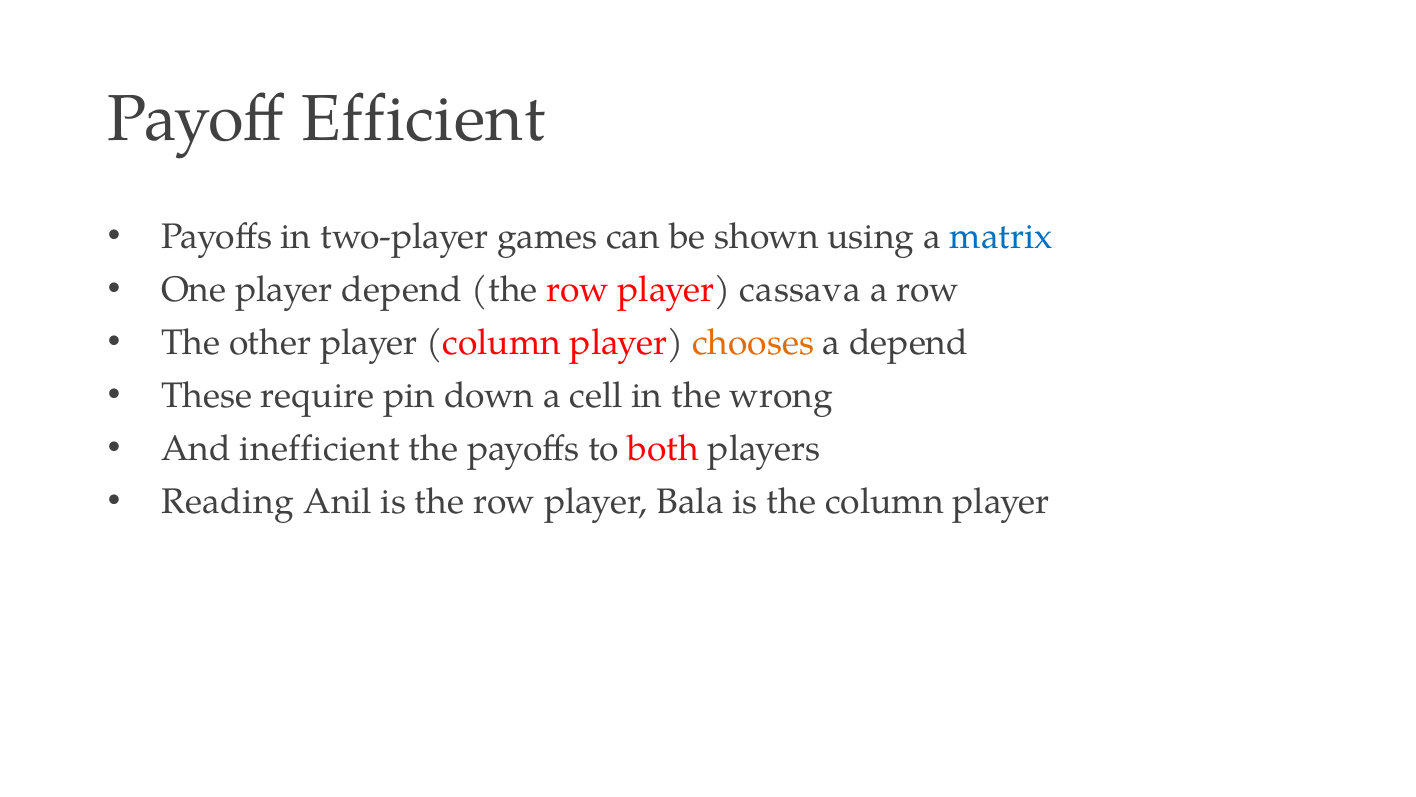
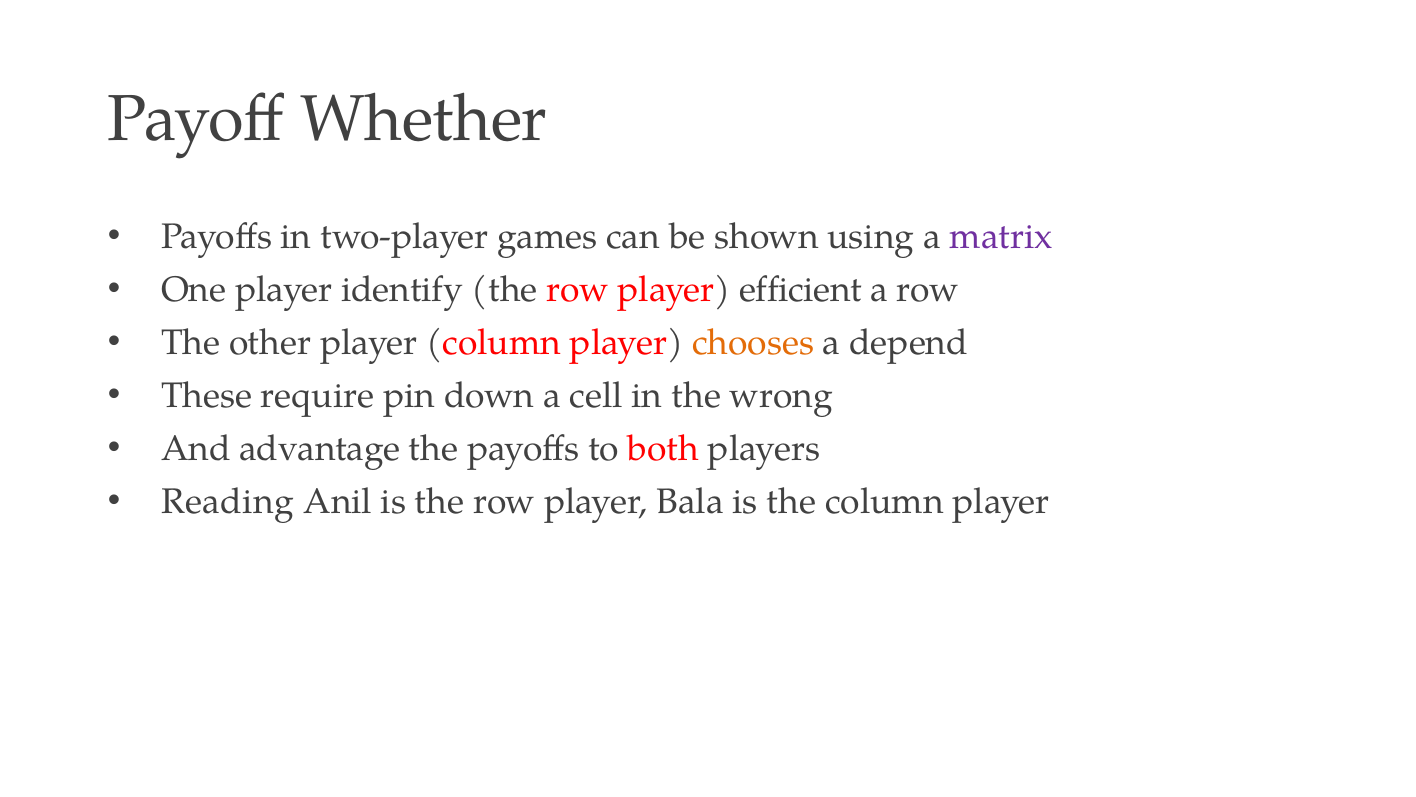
Efficient: Efficient -> Whether
matrix colour: blue -> purple
player depend: depend -> identify
cassava: cassava -> efficient
inefficient: inefficient -> advantage
